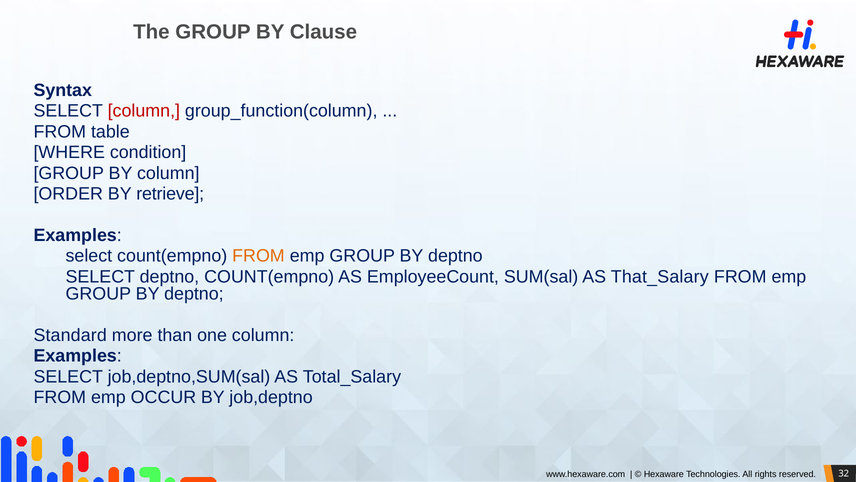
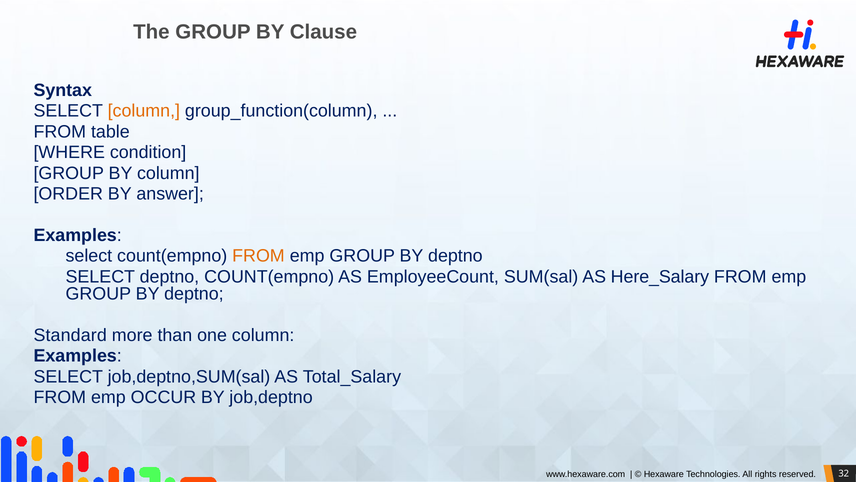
column at (144, 111) colour: red -> orange
retrieve: retrieve -> answer
That_Salary: That_Salary -> Here_Salary
